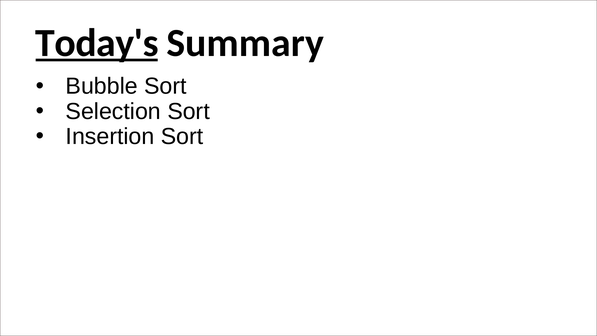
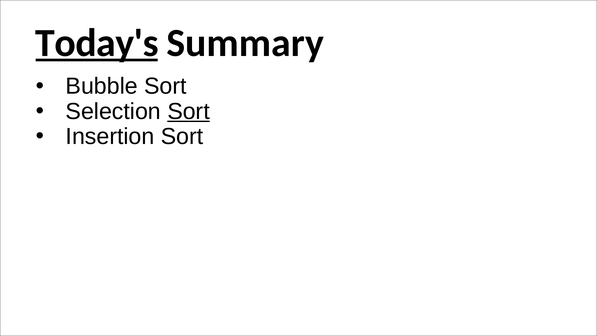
Sort at (189, 111) underline: none -> present
